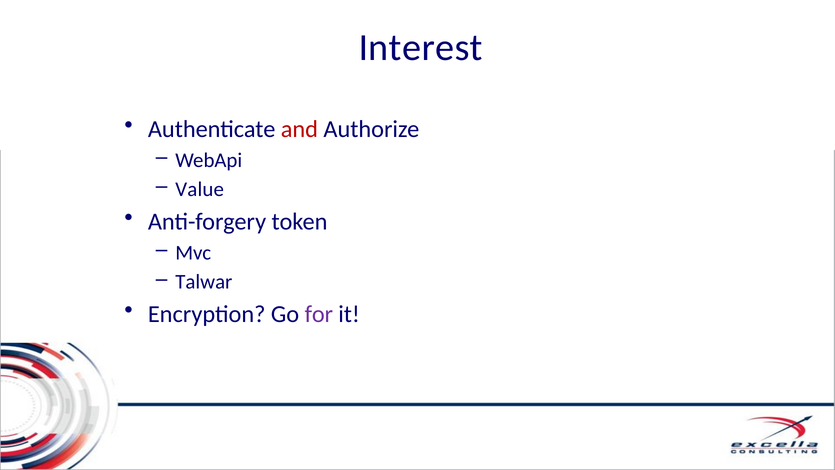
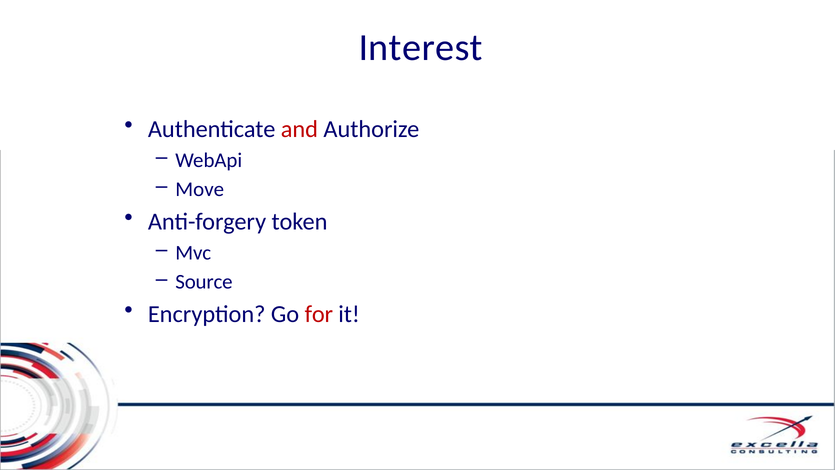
Value: Value -> Move
Talwar: Talwar -> Source
for colour: purple -> red
